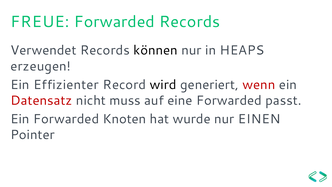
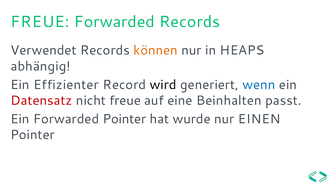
können colour: black -> orange
erzeugen: erzeugen -> abhängig
wenn colour: red -> blue
nicht muss: muss -> freue
eine Forwarded: Forwarded -> Beinhalten
Forwarded Knoten: Knoten -> Pointer
